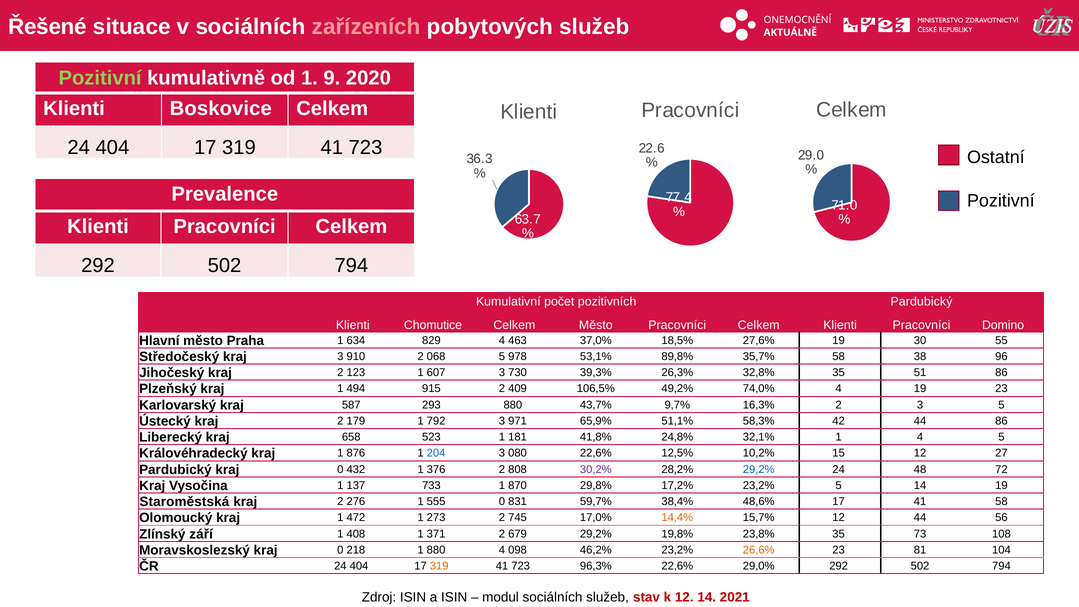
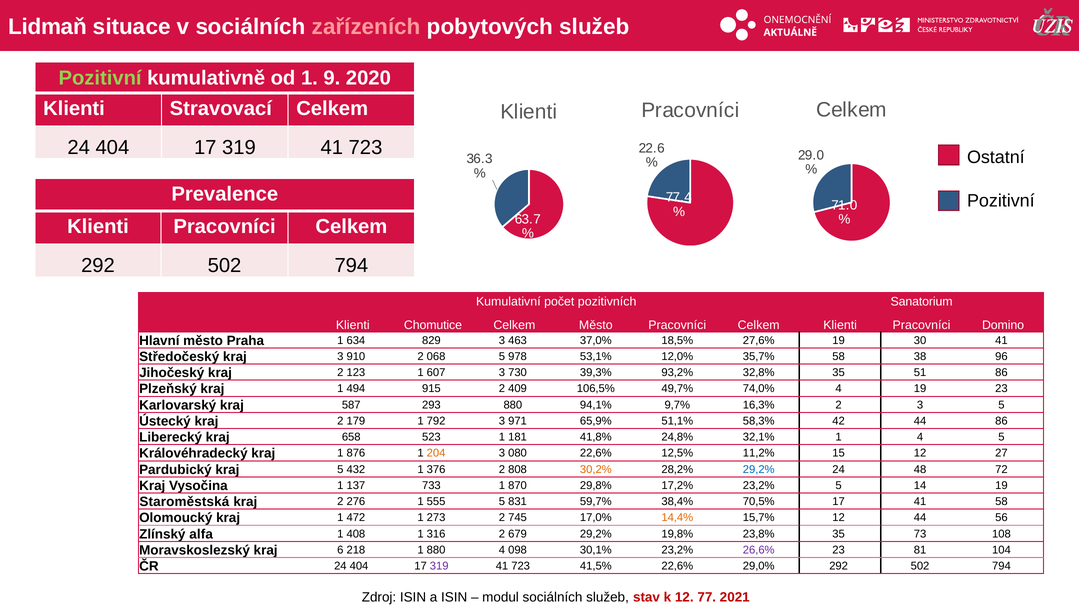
Řešené: Řešené -> Lidmaň
Boskovice: Boskovice -> Stravovací
pozitivních Pardubický: Pardubický -> Sanatorium
829 4: 4 -> 3
30 55: 55 -> 41
89,8%: 89,8% -> 12,0%
26,3%: 26,3% -> 93,2%
49,2%: 49,2% -> 49,7%
43,7%: 43,7% -> 94,1%
204 colour: blue -> orange
10,2%: 10,2% -> 11,2%
Pardubický kraj 0: 0 -> 5
30,2% colour: purple -> orange
555 0: 0 -> 5
48,6%: 48,6% -> 70,5%
září: září -> alfa
371: 371 -> 316
Moravskoslezský kraj 0: 0 -> 6
46,2%: 46,2% -> 30,1%
26,6% colour: orange -> purple
319 at (439, 566) colour: orange -> purple
96,3%: 96,3% -> 41,5%
12 14: 14 -> 77
